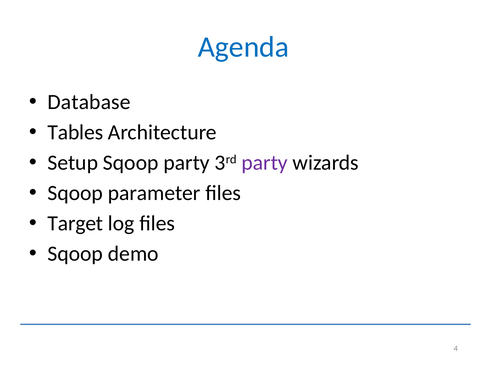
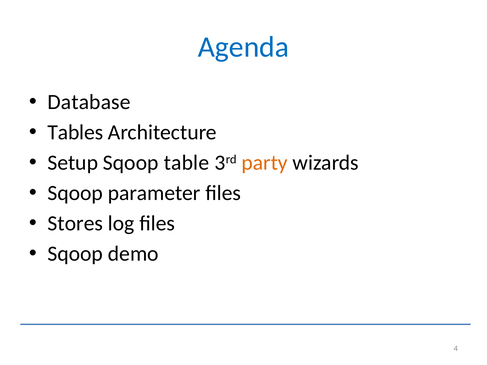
Sqoop party: party -> table
party at (265, 163) colour: purple -> orange
Target: Target -> Stores
